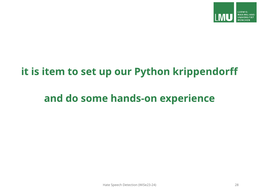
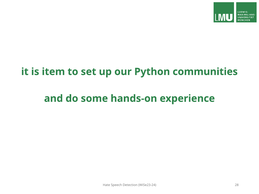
krippendorff: krippendorff -> communities
